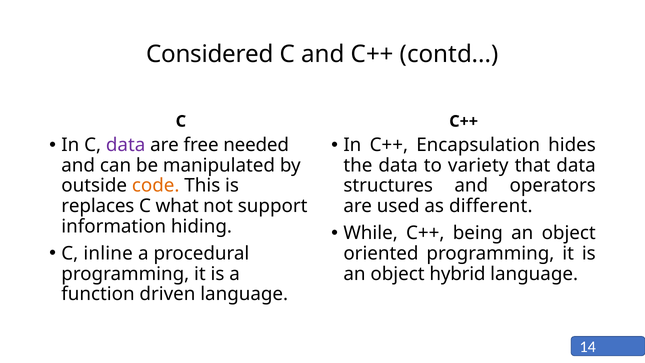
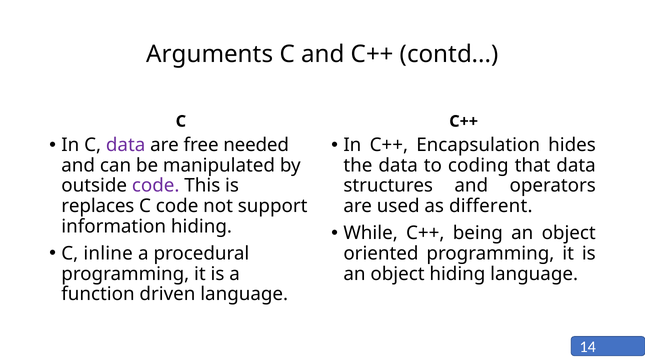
Considered: Considered -> Arguments
variety: variety -> coding
code at (156, 186) colour: orange -> purple
C what: what -> code
object hybrid: hybrid -> hiding
